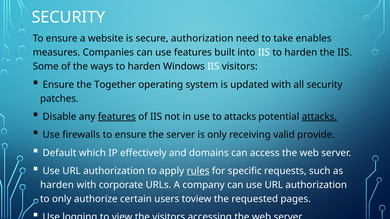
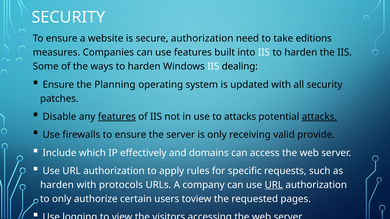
enables: enables -> editions
IIS visitors: visitors -> dealing
Together: Together -> Planning
Default: Default -> Include
rules underline: present -> none
corporate: corporate -> protocols
URL at (274, 185) underline: none -> present
